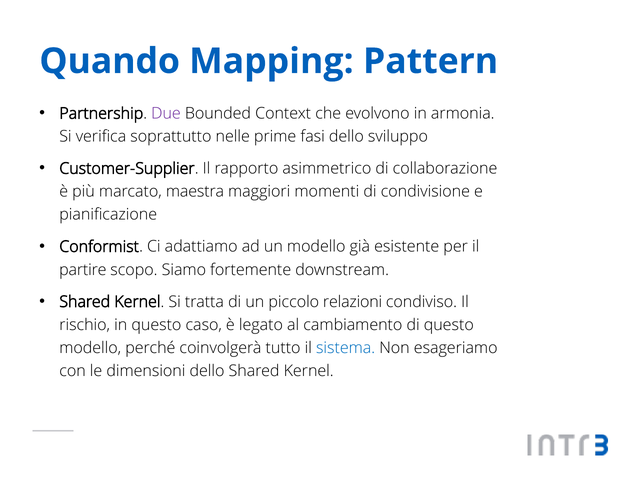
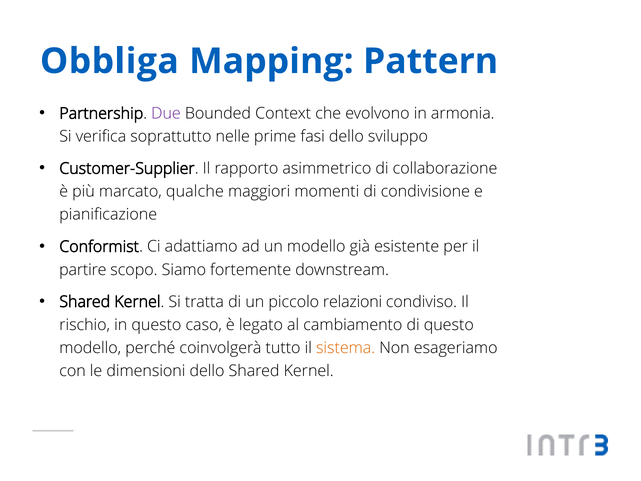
Quando: Quando -> Obbliga
maestra: maestra -> qualche
sistema colour: blue -> orange
